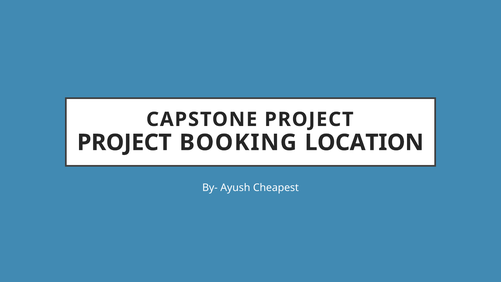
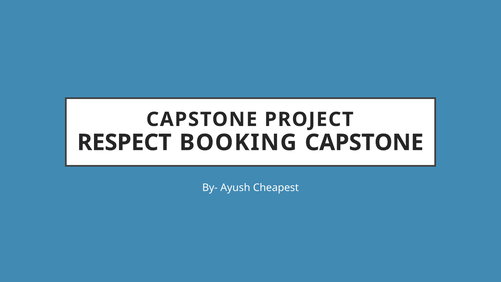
PROJECT at (124, 142): PROJECT -> RESPECT
BOOKING LOCATION: LOCATION -> CAPSTONE
